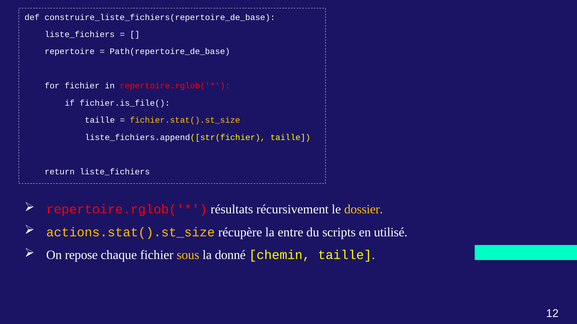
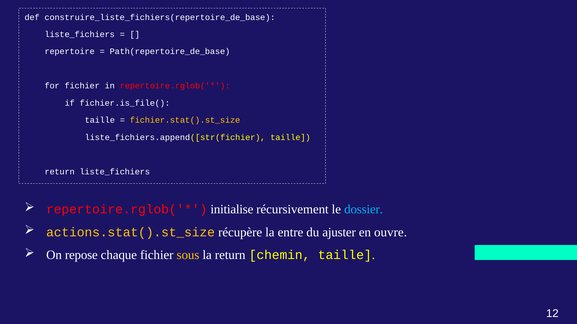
résultats: résultats -> initialise
dossier colour: yellow -> light blue
scripts: scripts -> ajuster
utilisé: utilisé -> ouvre
la donné: donné -> return
